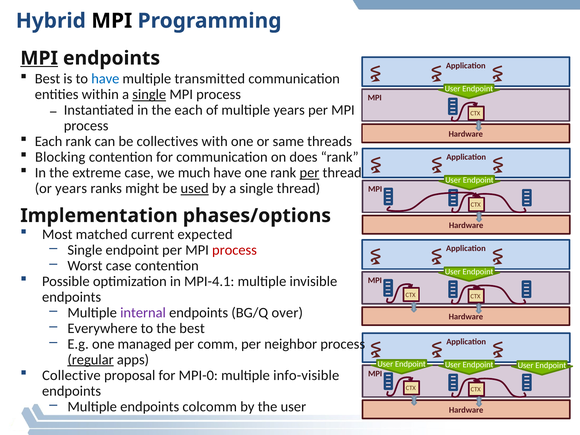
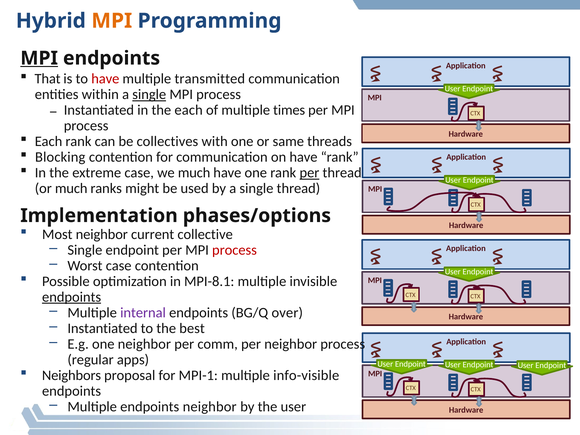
MPI at (112, 21) colour: black -> orange
Best at (48, 79): Best -> That
have at (105, 79) colour: blue -> red
multiple years: years -> times
on does: does -> have
or years: years -> much
used underline: present -> none
Most matched: matched -> neighbor
expected: expected -> collective
MPI-4.1: MPI-4.1 -> MPI-8.1
endpoints at (72, 297) underline: none -> present
Everywhere at (102, 328): Everywhere -> Instantiated
one managed: managed -> neighbor
regular underline: present -> none
Collective: Collective -> Neighbors
MPI-0: MPI-0 -> MPI-1
endpoints colcomm: colcomm -> neighbor
